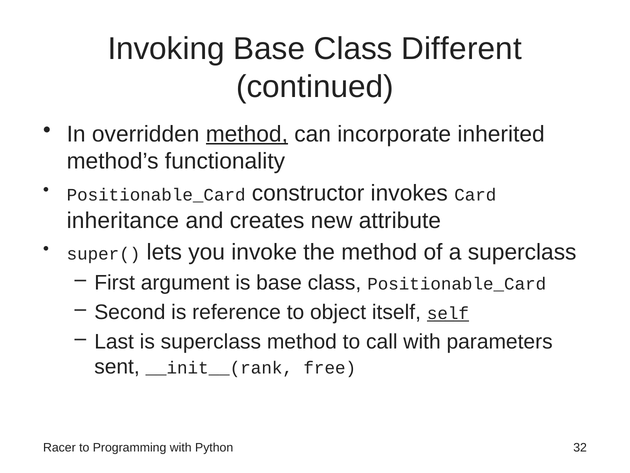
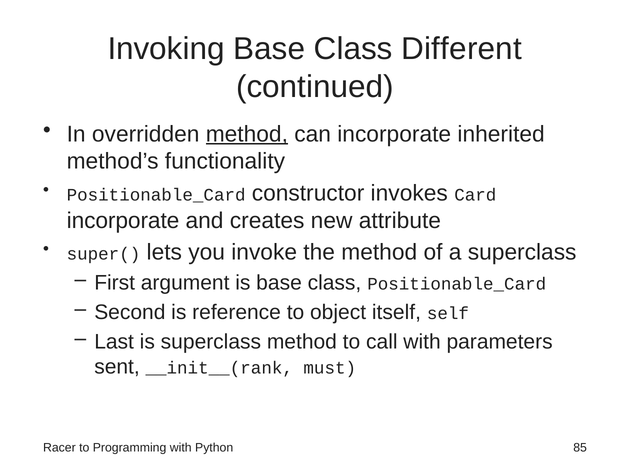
inheritance at (123, 220): inheritance -> incorporate
self underline: present -> none
free: free -> must
32: 32 -> 85
